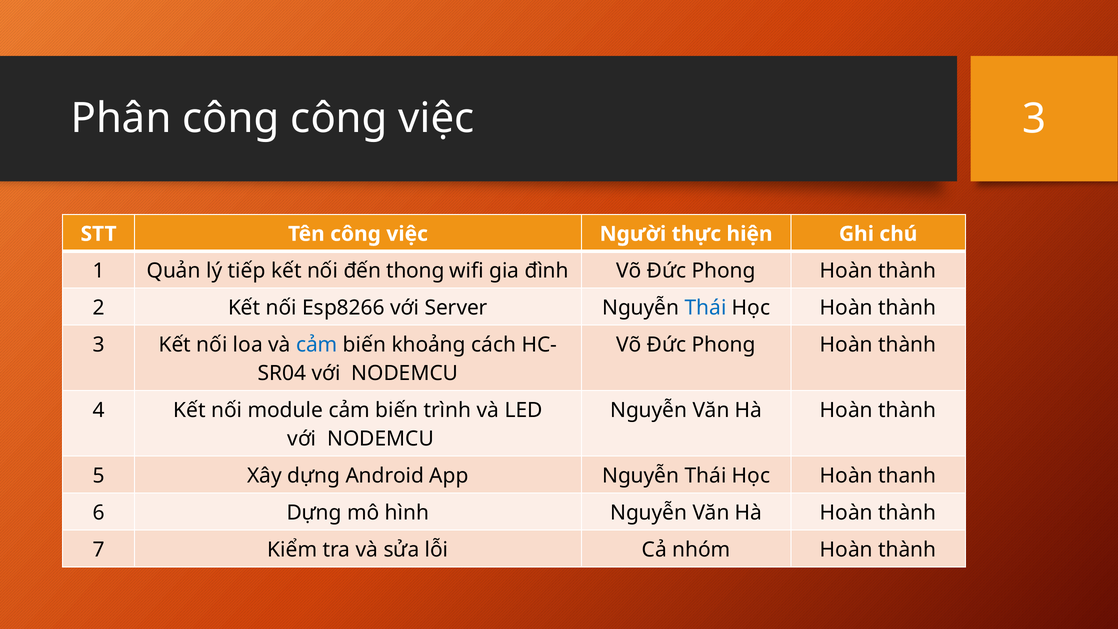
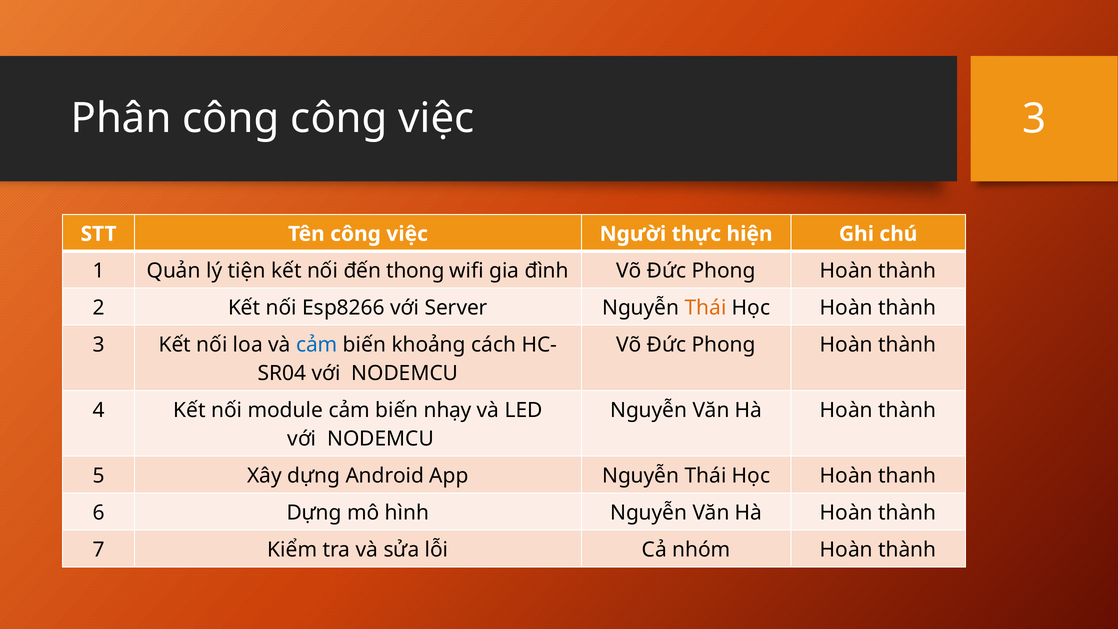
tiếp: tiếp -> tiện
Thái at (706, 308) colour: blue -> orange
trình: trình -> nhạy
